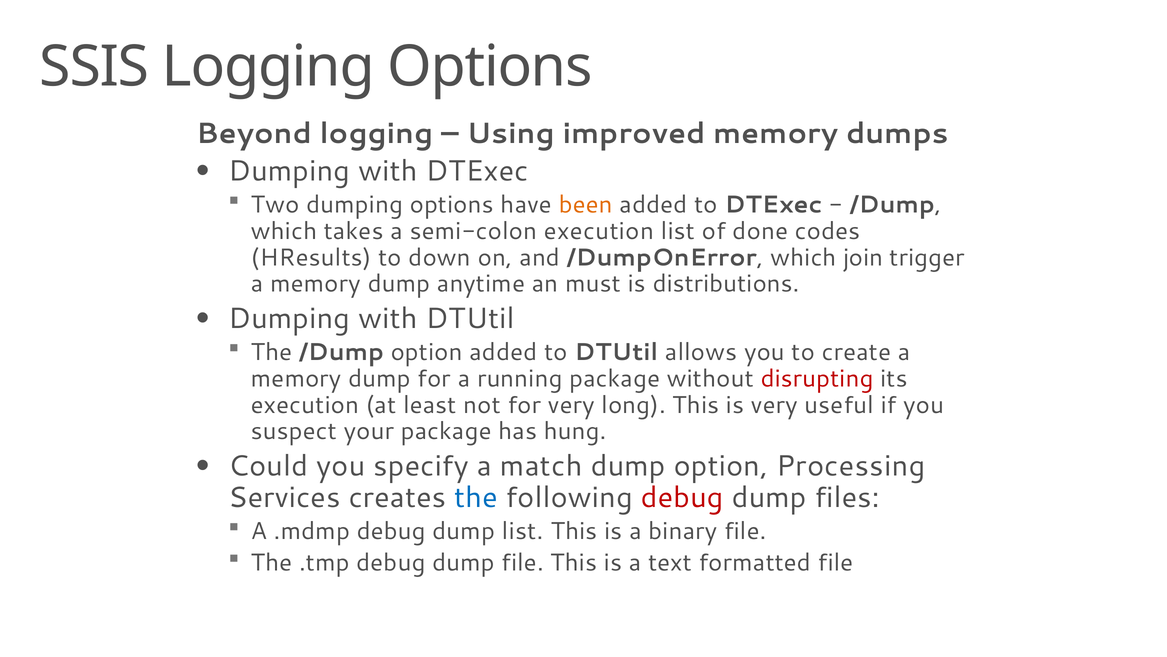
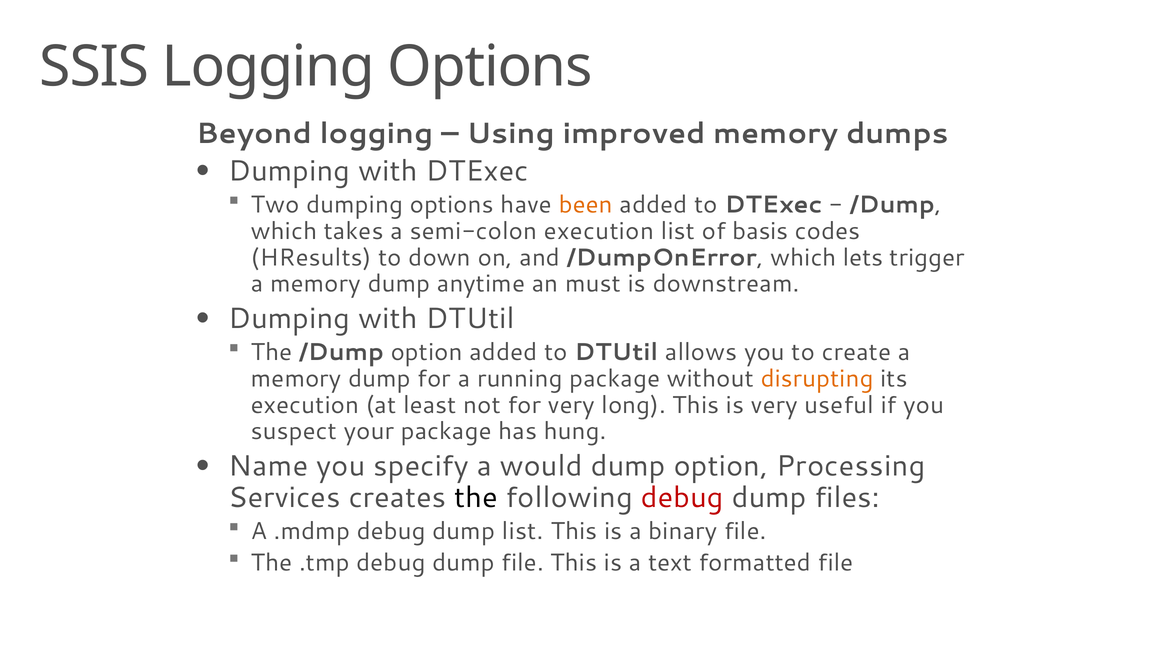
done: done -> basis
join: join -> lets
distributions: distributions -> downstream
disrupting colour: red -> orange
Could: Could -> Name
match: match -> would
the at (476, 497) colour: blue -> black
